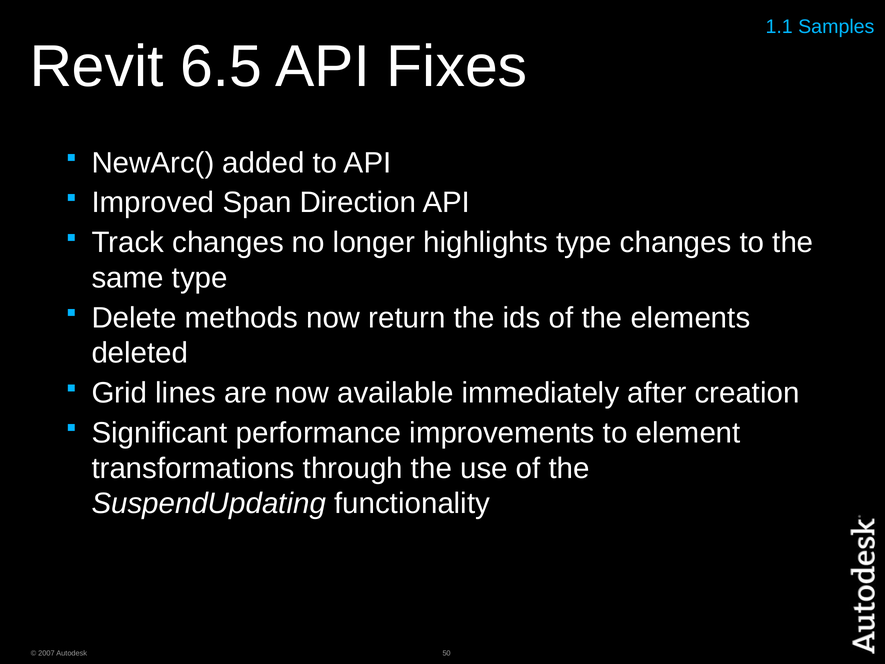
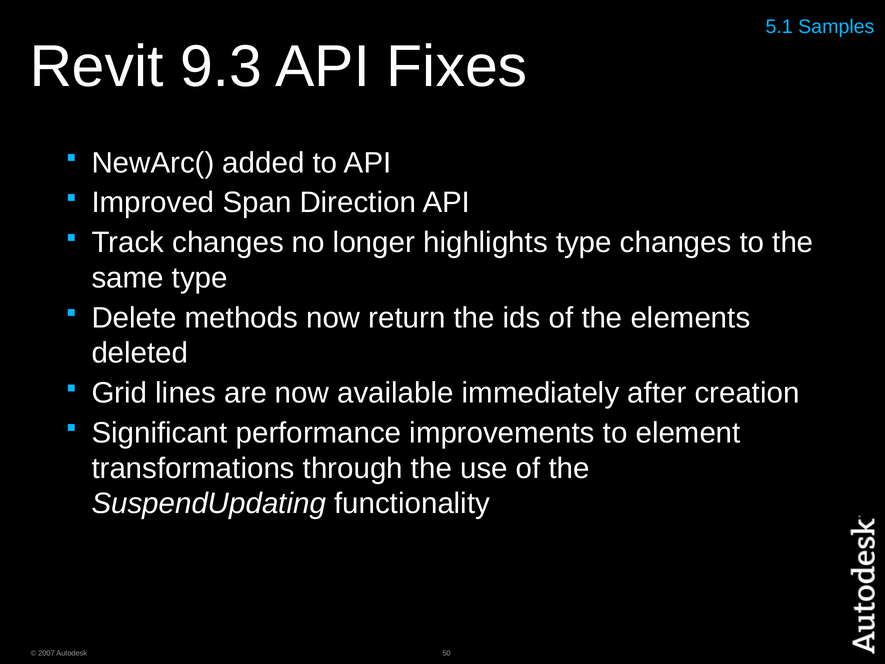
1.1: 1.1 -> 5.1
6.5: 6.5 -> 9.3
